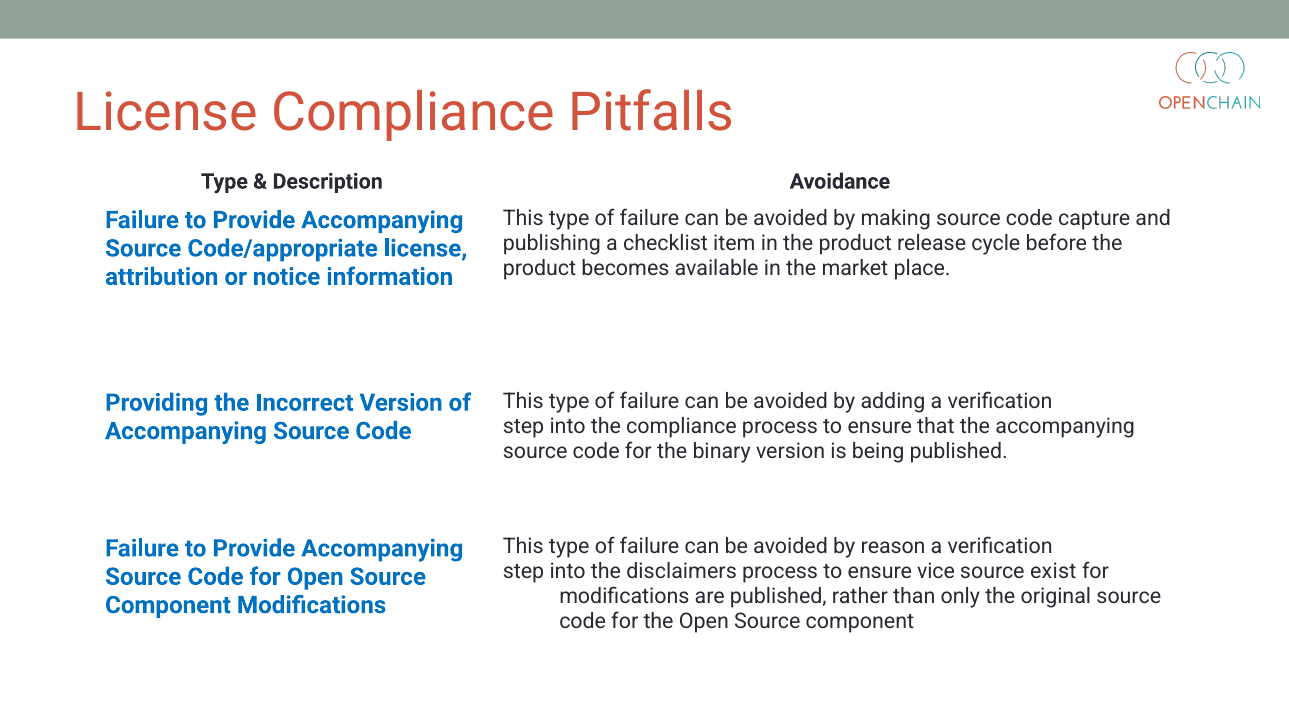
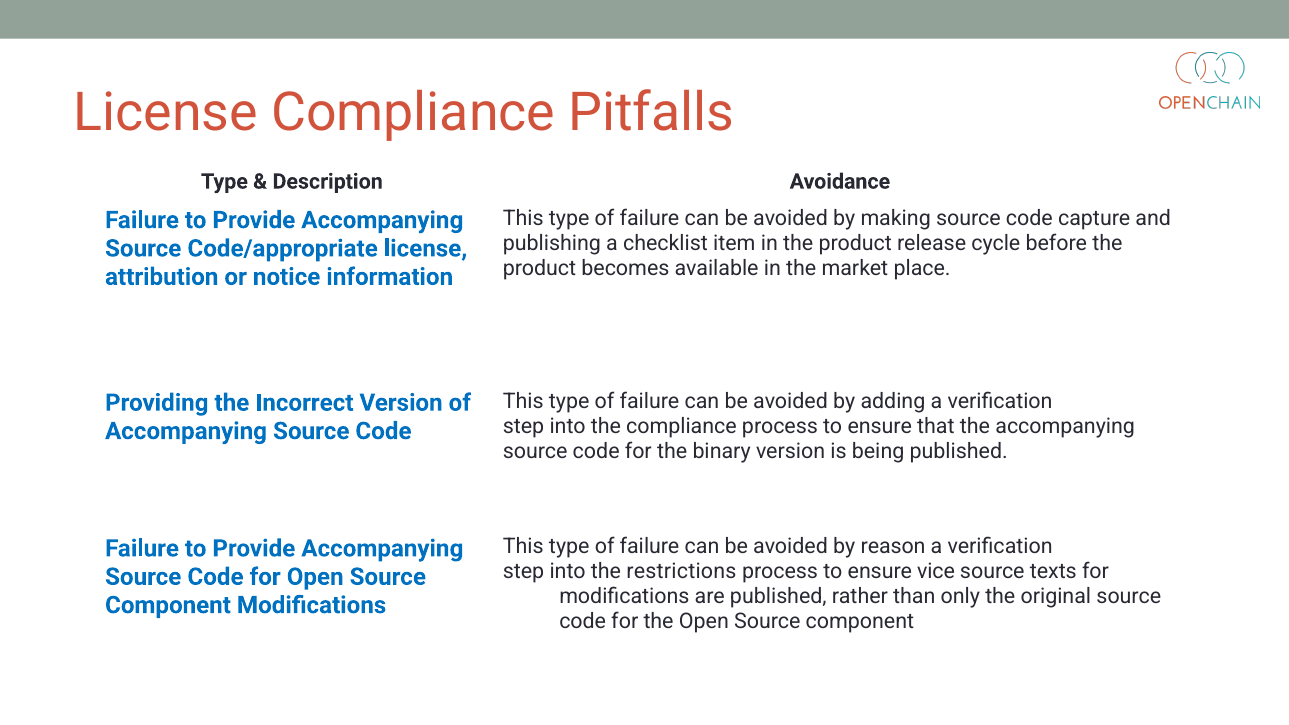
disclaimers: disclaimers -> restrictions
exist: exist -> texts
